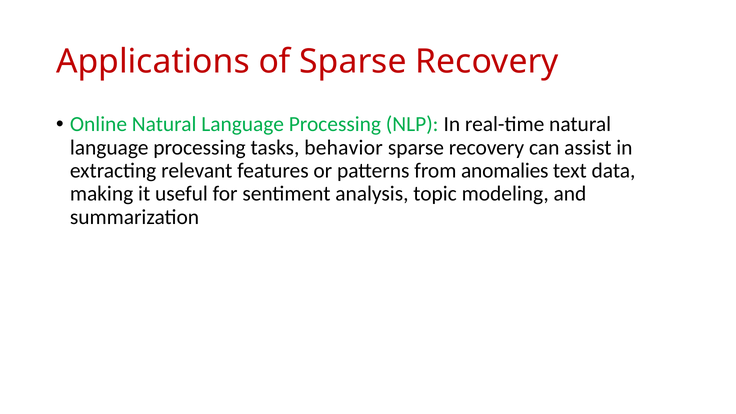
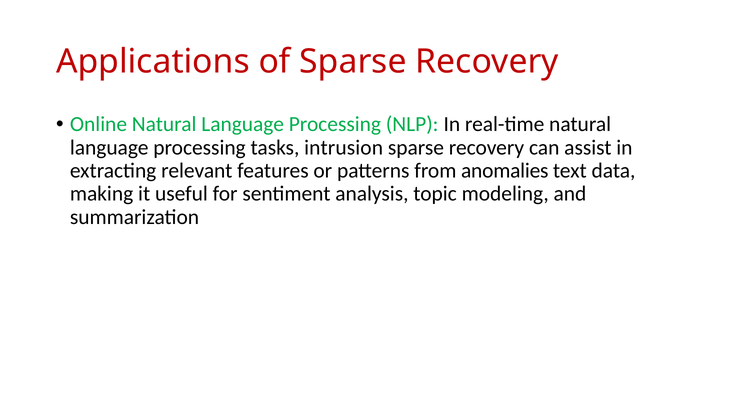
behavior: behavior -> intrusion
